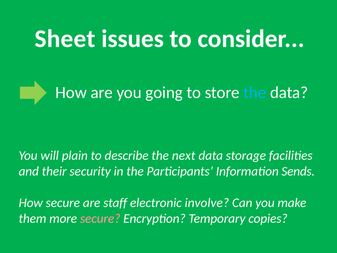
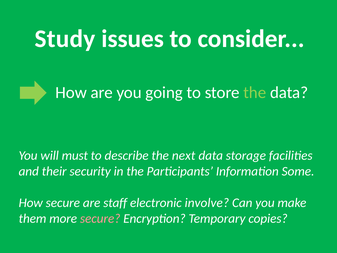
Sheet: Sheet -> Study
the at (255, 92) colour: light blue -> light green
plain: plain -> must
Sends: Sends -> Some
